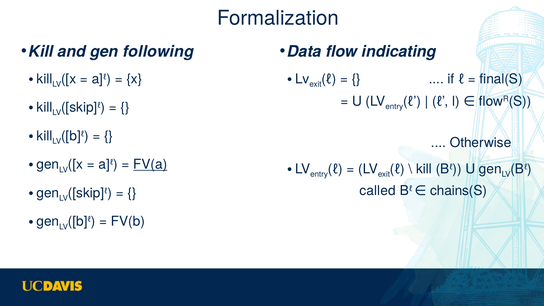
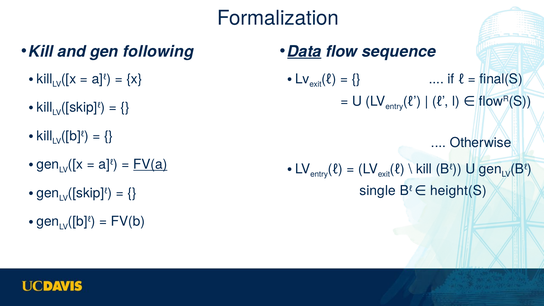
Data underline: none -> present
indicating: indicating -> sequence
called: called -> single
chains(S: chains(S -> height(S
